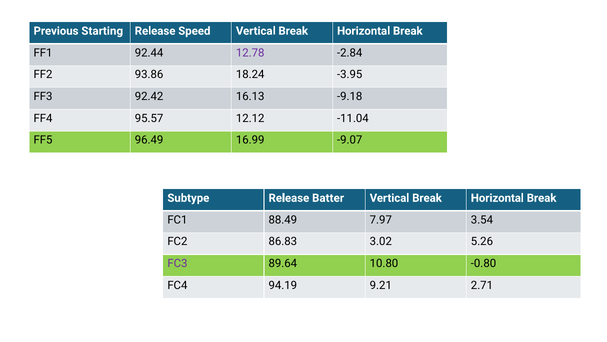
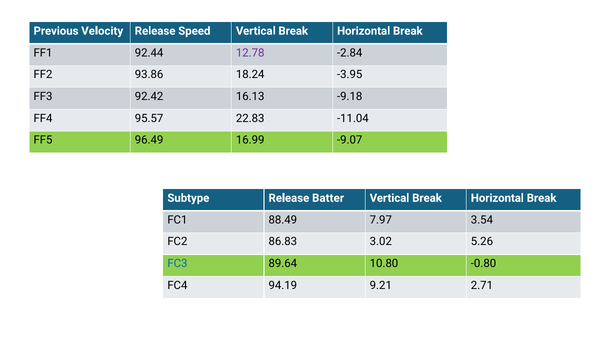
Starting: Starting -> Velocity
12.12: 12.12 -> 22.83
FC3 colour: purple -> blue
